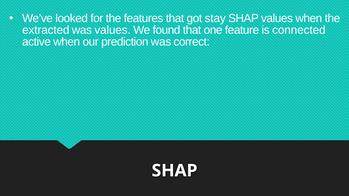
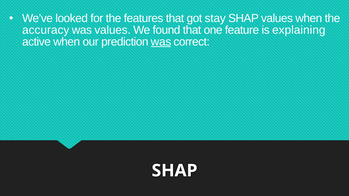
extracted: extracted -> accuracy
connected: connected -> explaining
was at (161, 42) underline: none -> present
